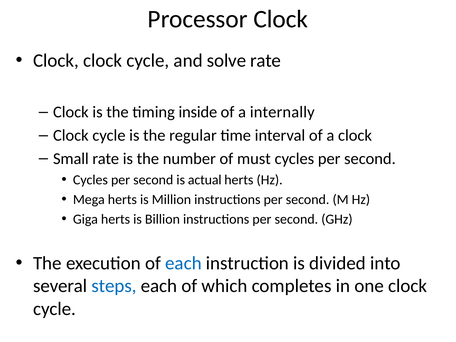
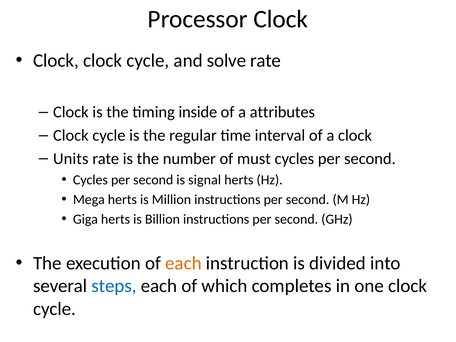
internally: internally -> attributes
Small: Small -> Units
actual: actual -> signal
each at (183, 263) colour: blue -> orange
